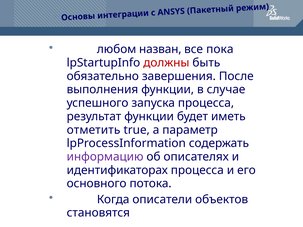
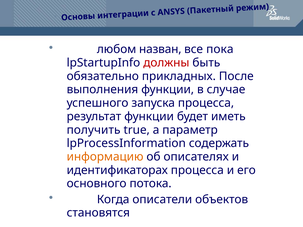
завершения: завершения -> прикладных
отметить: отметить -> получить
информацию colour: purple -> orange
